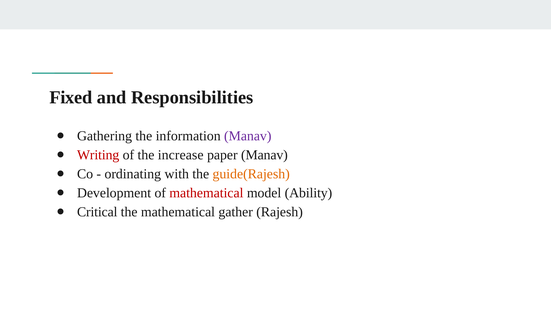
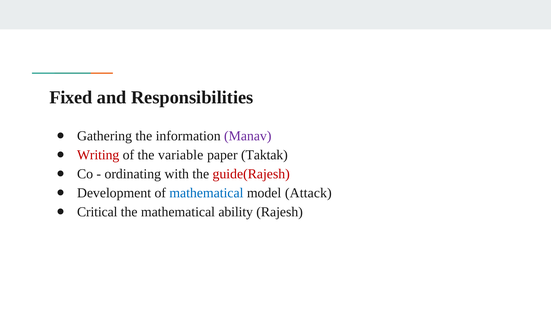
increase: increase -> variable
paper Manav: Manav -> Taktak
guide(Rajesh colour: orange -> red
mathematical at (206, 193) colour: red -> blue
Ability: Ability -> Attack
gather: gather -> ability
